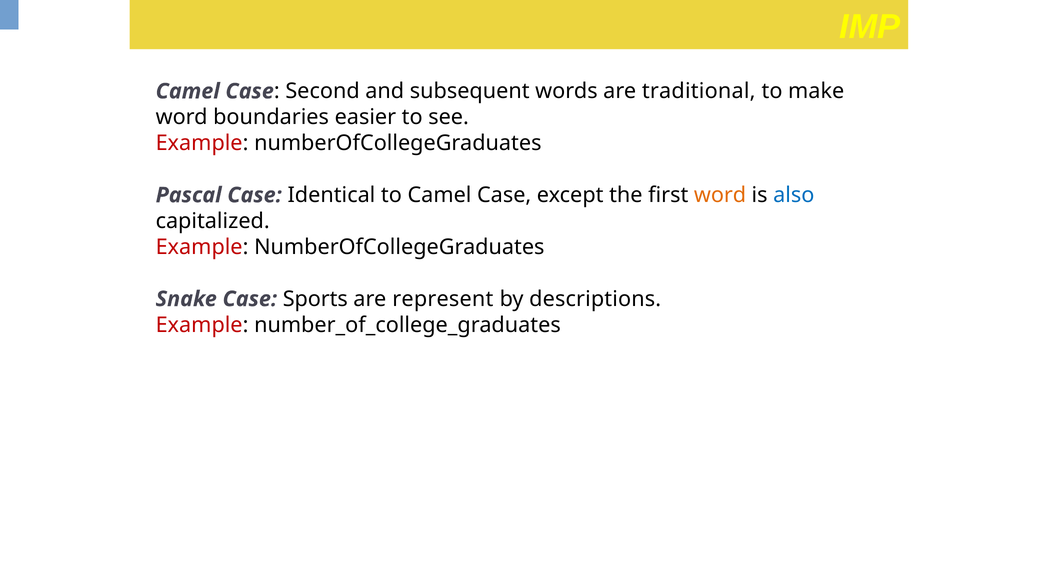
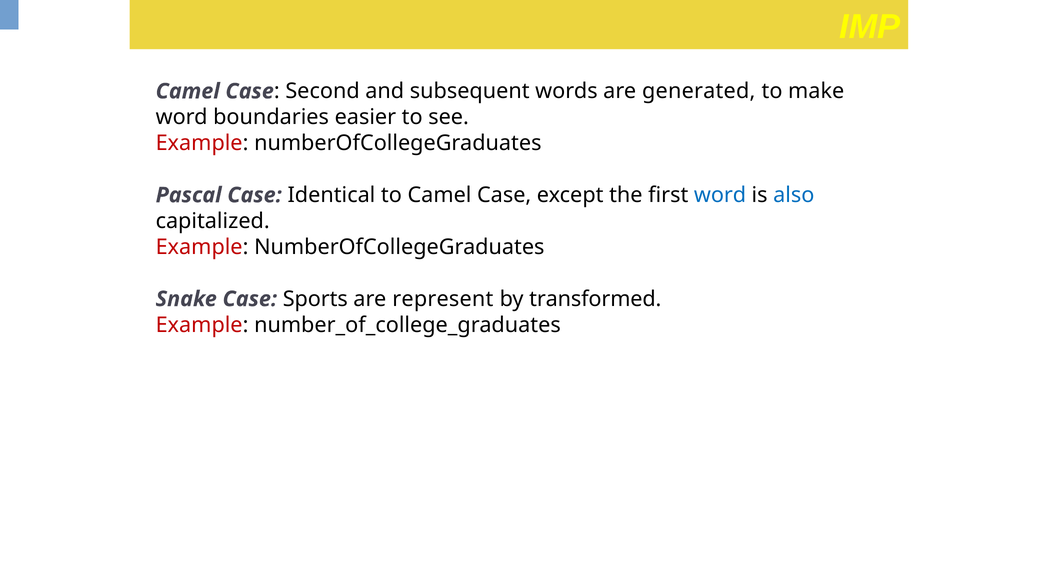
traditional: traditional -> generated
word at (720, 195) colour: orange -> blue
descriptions: descriptions -> transformed
